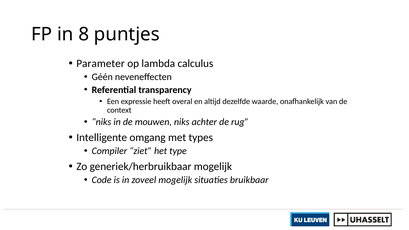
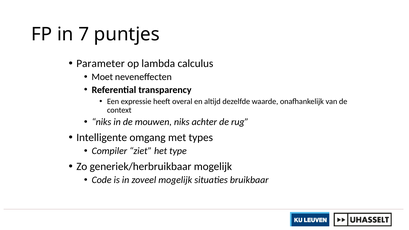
8: 8 -> 7
Géén: Géén -> Moet
